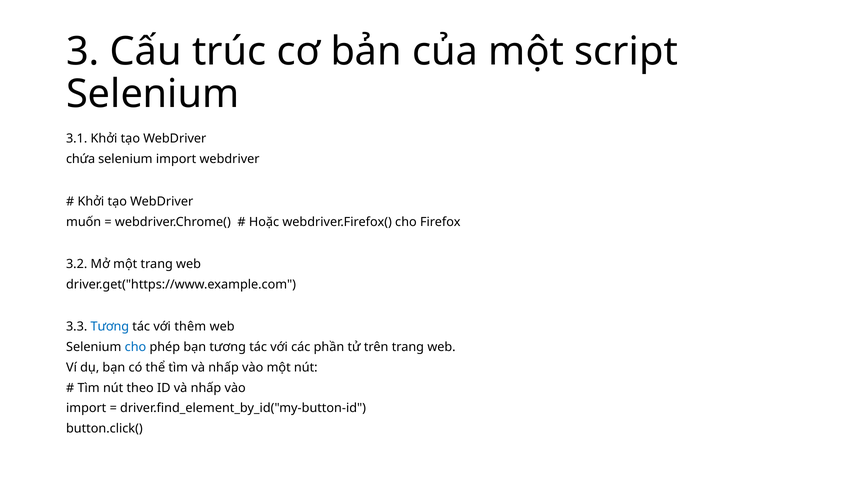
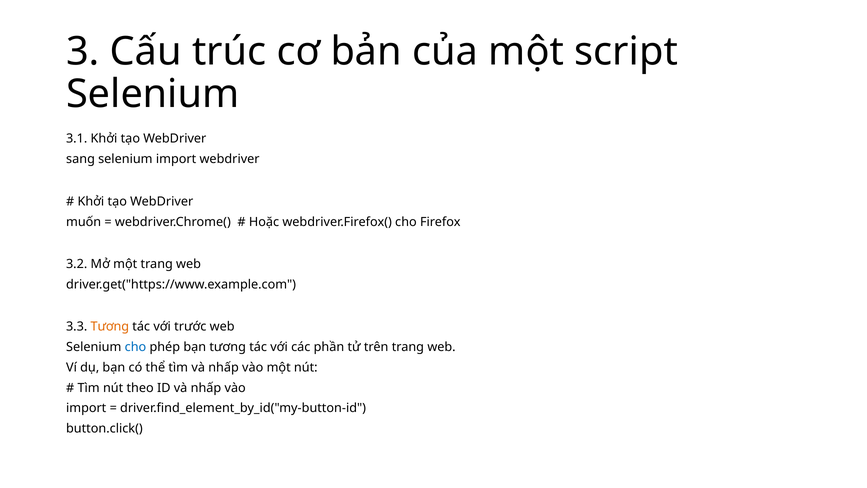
chứa: chứa -> sang
Tương at (110, 326) colour: blue -> orange
thêm: thêm -> trước
